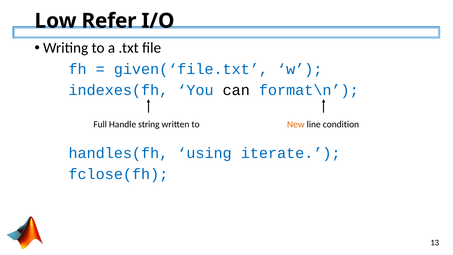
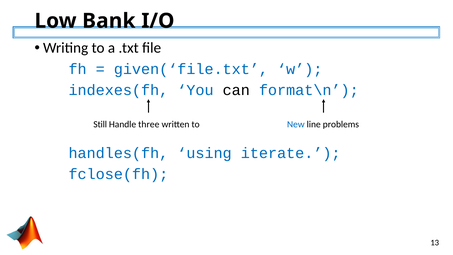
Refer: Refer -> Bank
Full: Full -> Still
string: string -> three
New colour: orange -> blue
condition: condition -> problems
